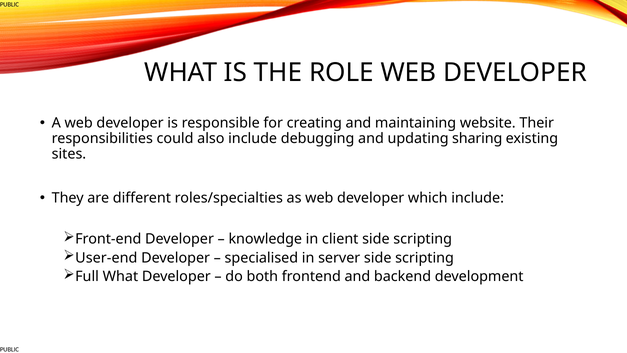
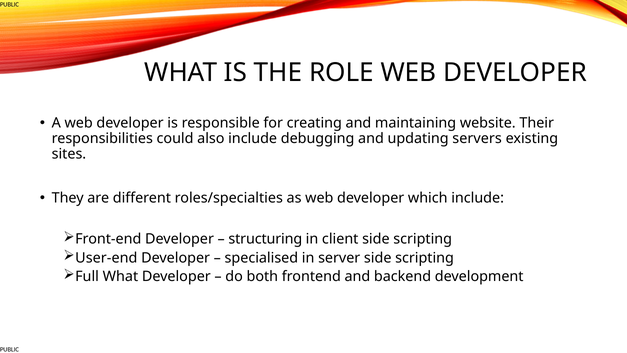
sharing: sharing -> servers
knowledge: knowledge -> structuring
